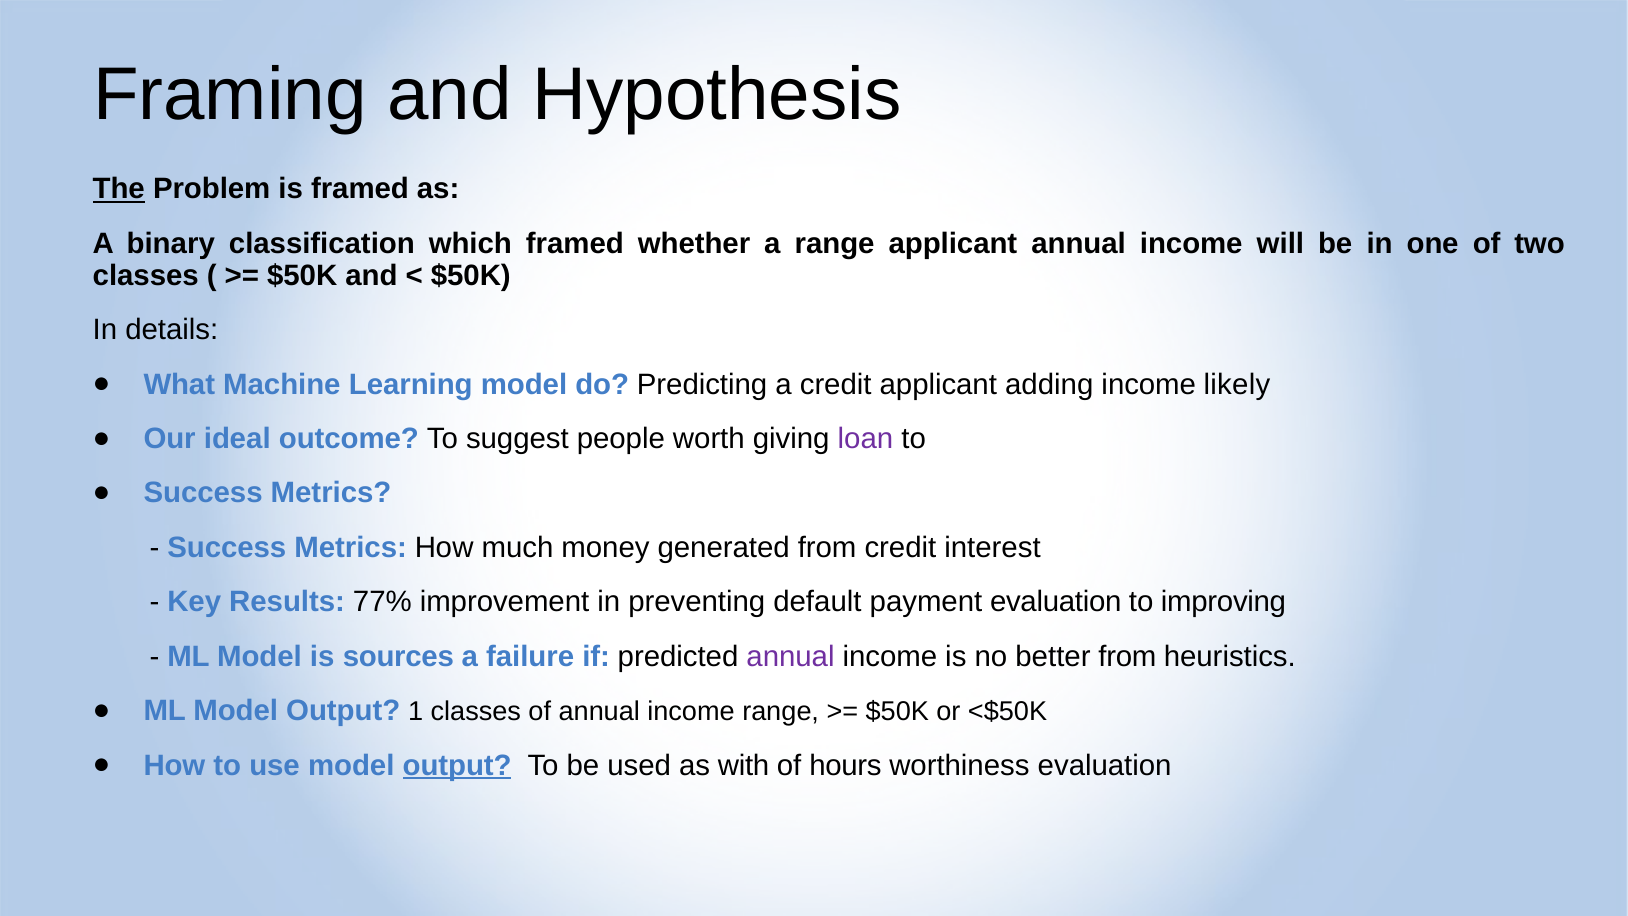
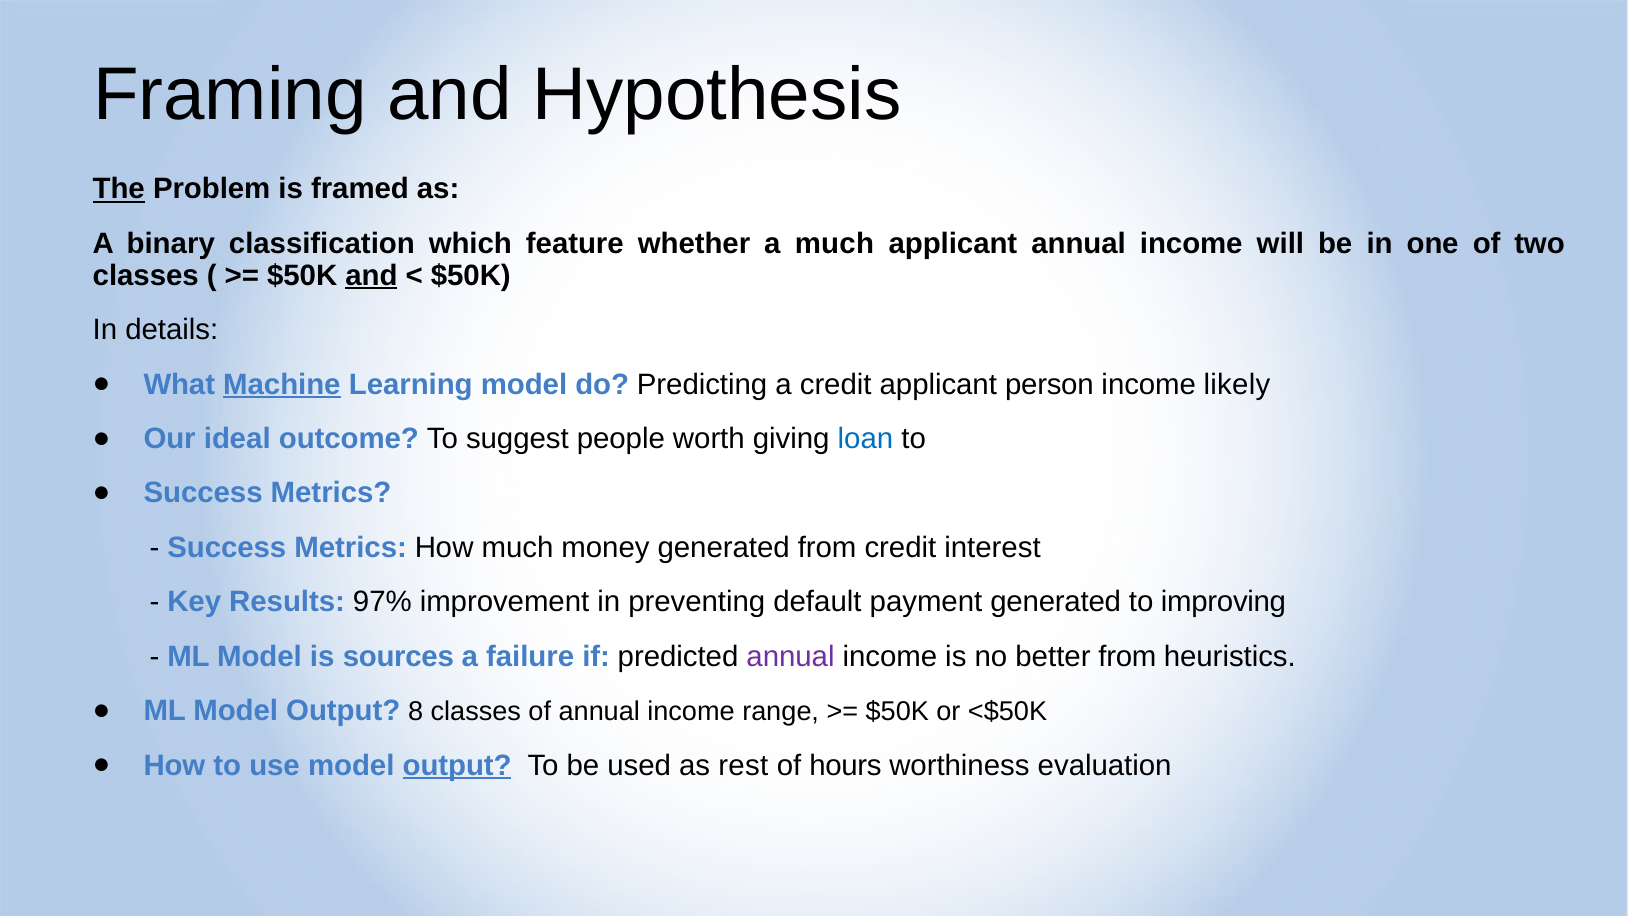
which framed: framed -> feature
a range: range -> much
and at (371, 275) underline: none -> present
Machine underline: none -> present
adding: adding -> person
loan colour: purple -> blue
77%: 77% -> 97%
payment evaluation: evaluation -> generated
1: 1 -> 8
with: with -> rest
